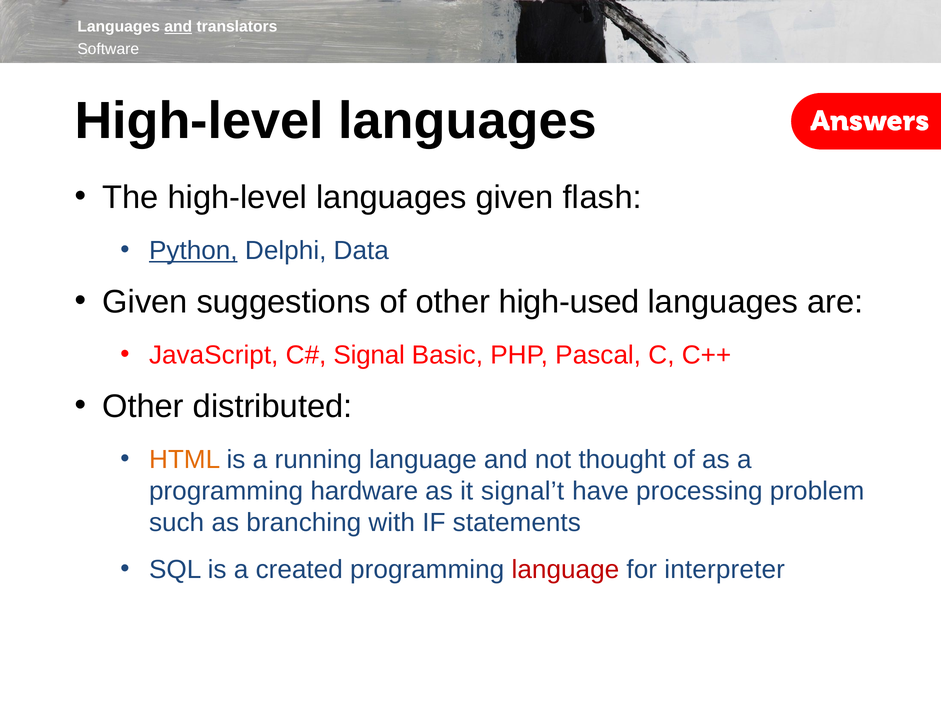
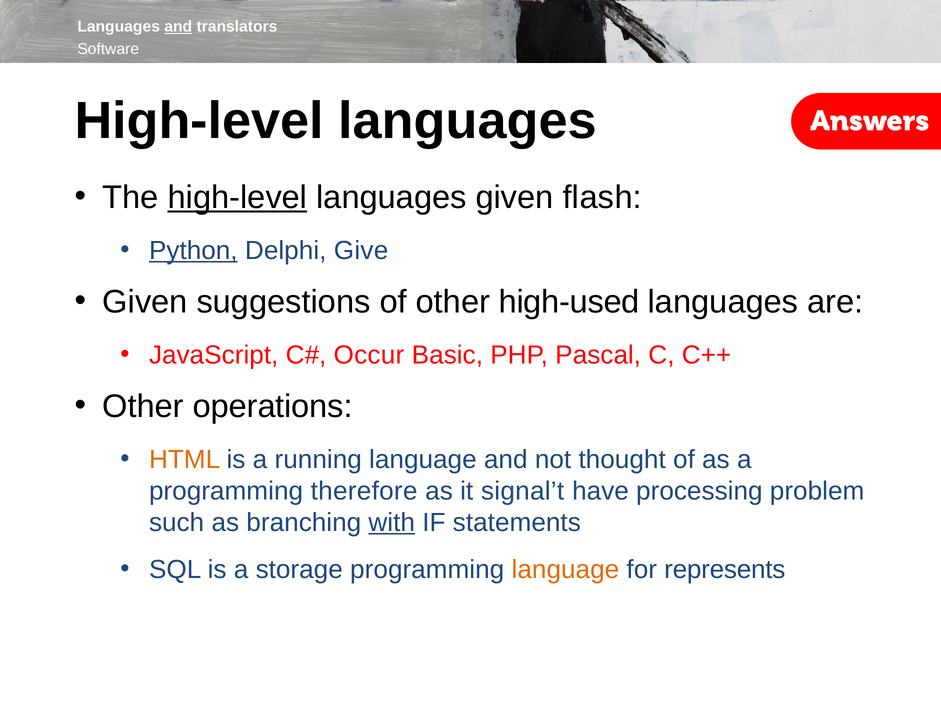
high-level at (237, 197) underline: none -> present
Data: Data -> Give
Signal: Signal -> Occur
distributed: distributed -> operations
hardware: hardware -> therefore
with underline: none -> present
created: created -> storage
language at (565, 569) colour: red -> orange
interpreter: interpreter -> represents
